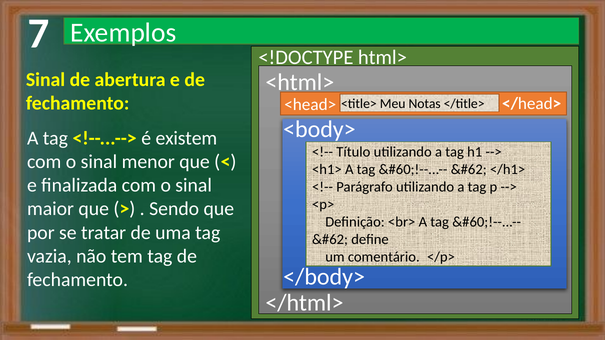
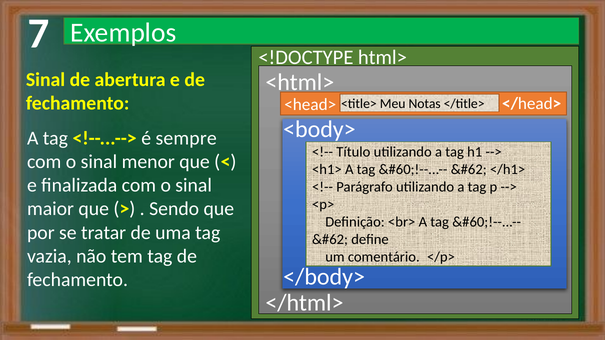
existem: existem -> sempre
